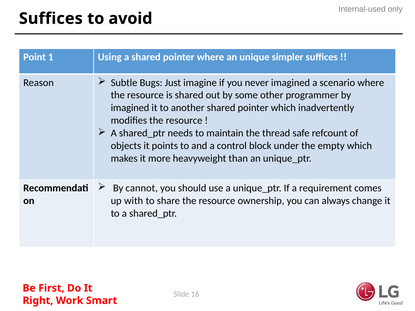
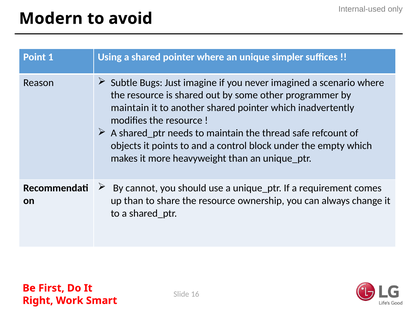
Suffices at (51, 19): Suffices -> Modern
imagined at (130, 108): imagined -> maintain
up with: with -> than
